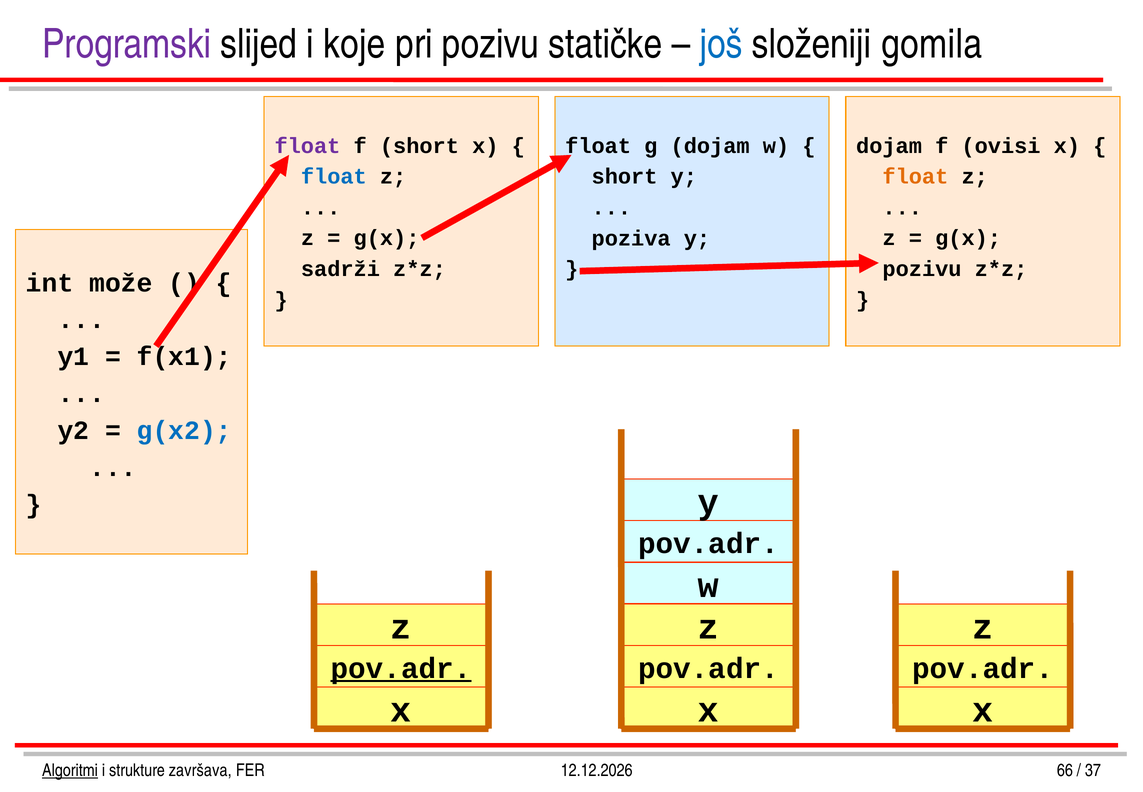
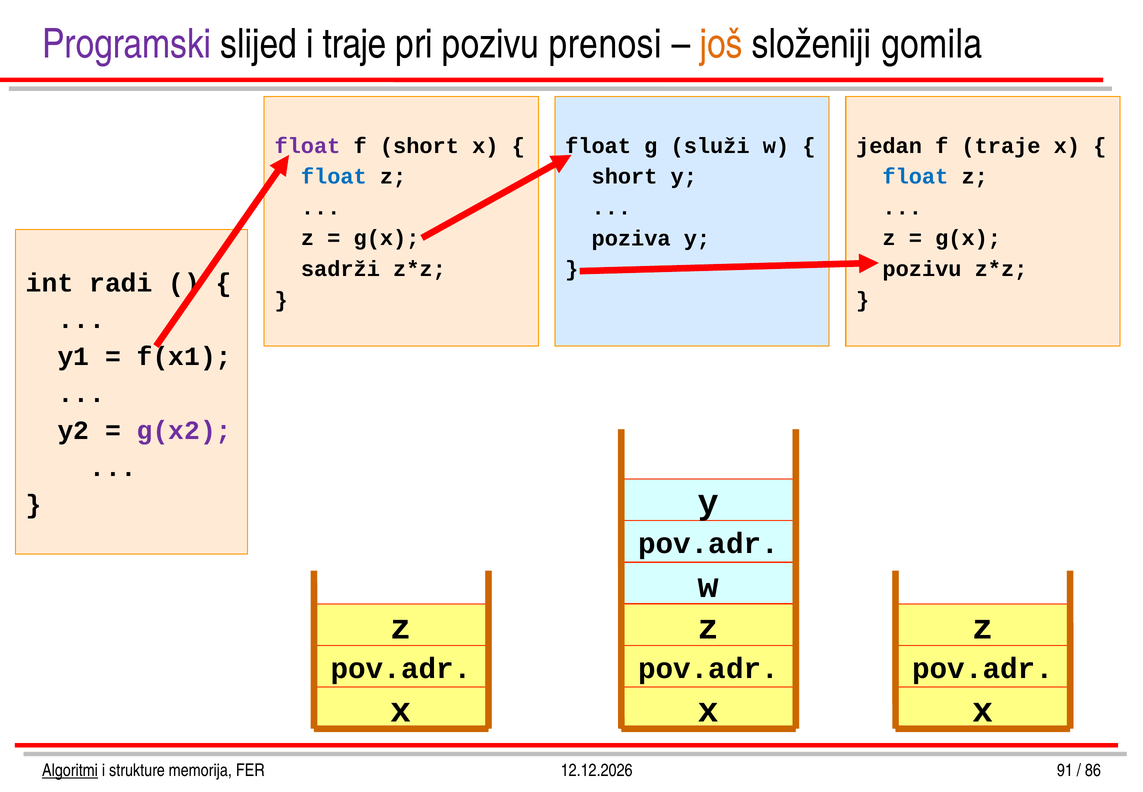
i koje: koje -> traje
statičke: statičke -> prenosi
još colour: blue -> orange
dojam at (889, 146): dojam -> jedan
f ovisi: ovisi -> traje
g dojam: dojam -> služi
float at (915, 176) colour: orange -> blue
može: može -> radi
g(x2 colour: blue -> purple
pov.adr at (401, 668) underline: present -> none
završava: završava -> memorija
66: 66 -> 91
37: 37 -> 86
